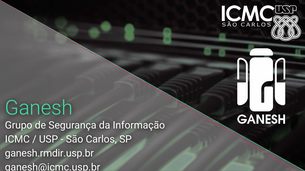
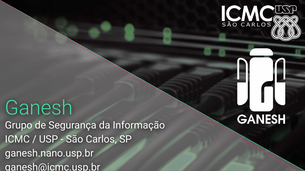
ganesh.rmdir.usp.br: ganesh.rmdir.usp.br -> ganesh.nano.usp.br
